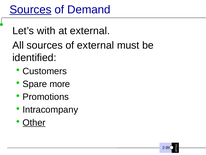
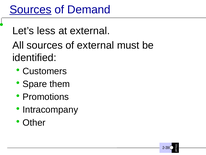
with: with -> less
more: more -> them
Other underline: present -> none
